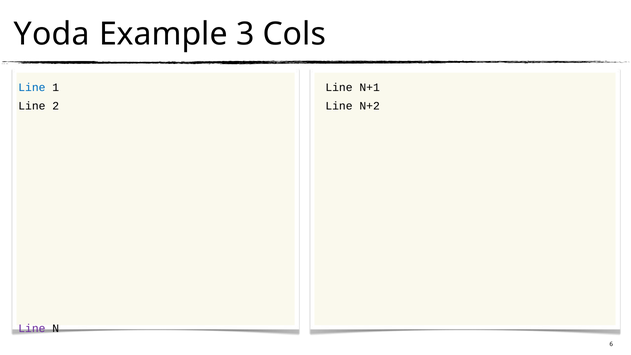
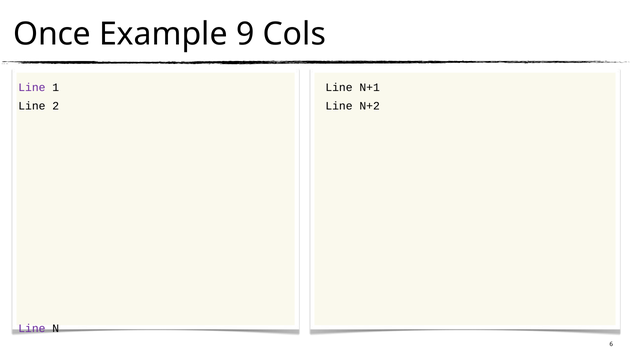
Yoda: Yoda -> Once
3: 3 -> 9
Line at (32, 88) colour: blue -> purple
